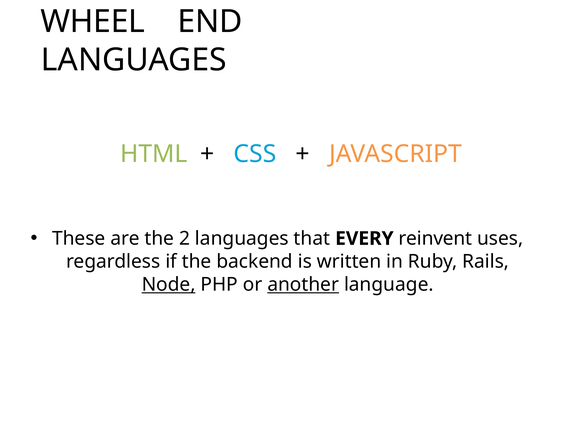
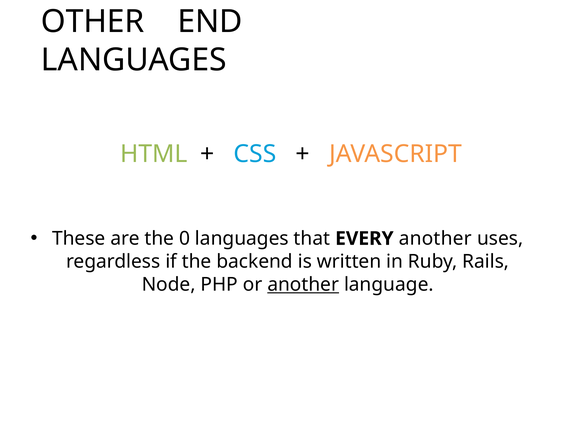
WHEEL: WHEEL -> OTHER
2: 2 -> 0
EVERY reinvent: reinvent -> another
Node underline: present -> none
